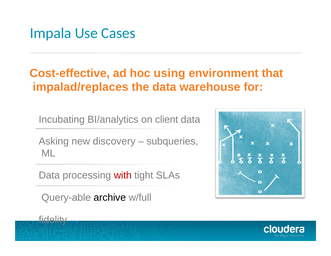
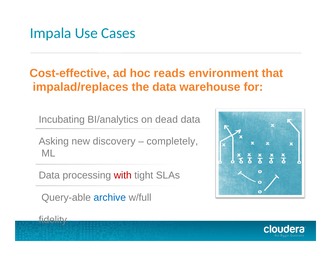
using: using -> reads
client: client -> dead
subqueries: subqueries -> completely
archive colour: black -> blue
